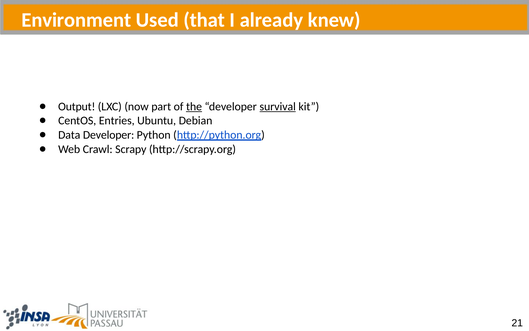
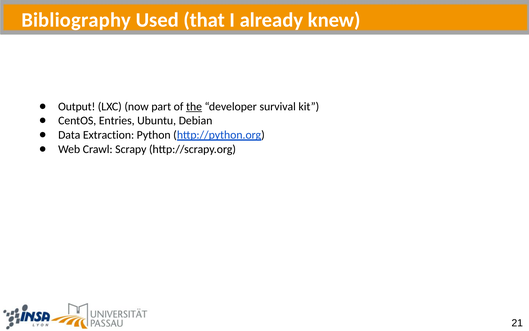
Environment: Environment -> Bibliography
survival underline: present -> none
Data Developer: Developer -> Extraction
